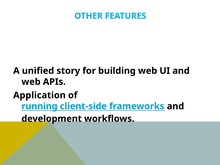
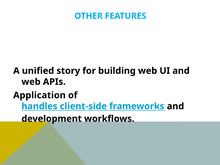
running: running -> handles
